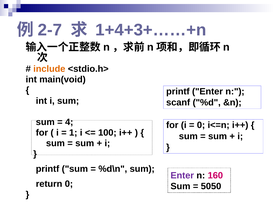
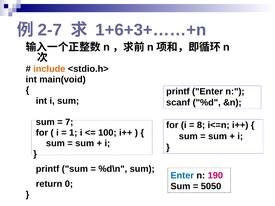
1+4+3+……+n: 1+4+3+……+n -> 1+6+3+……+n
4: 4 -> 7
0 at (201, 125): 0 -> 8
Enter at (182, 176) colour: purple -> blue
160: 160 -> 190
